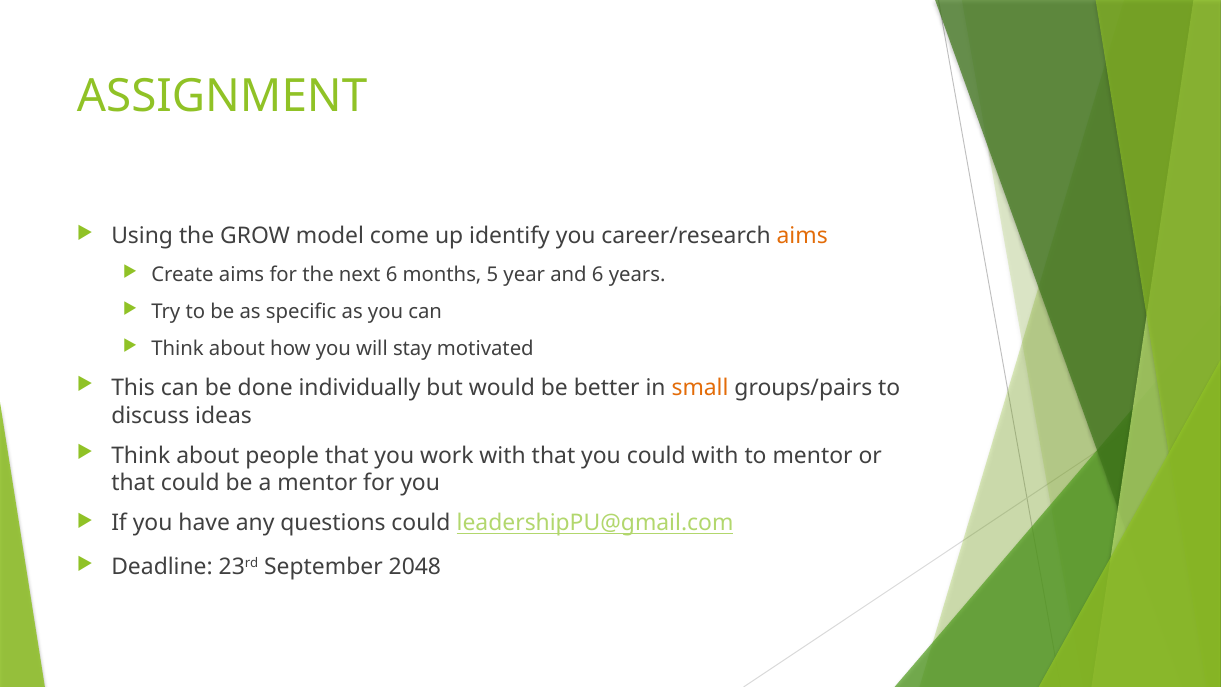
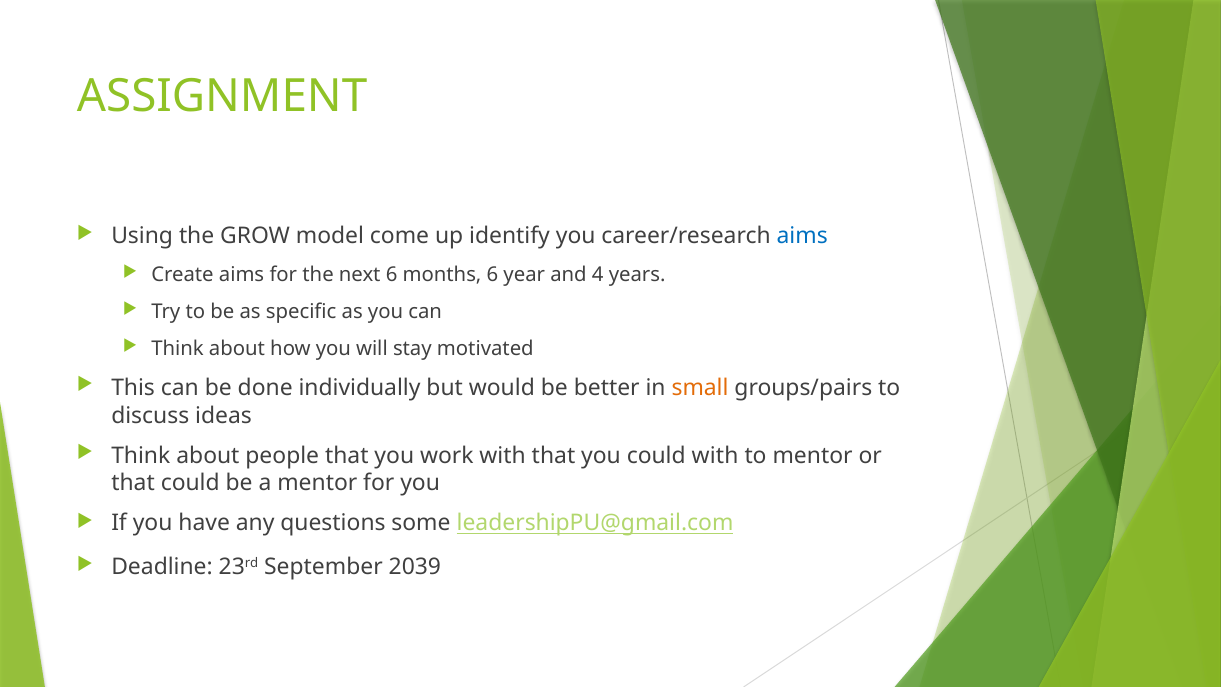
aims at (802, 236) colour: orange -> blue
months 5: 5 -> 6
and 6: 6 -> 4
questions could: could -> some
2048: 2048 -> 2039
